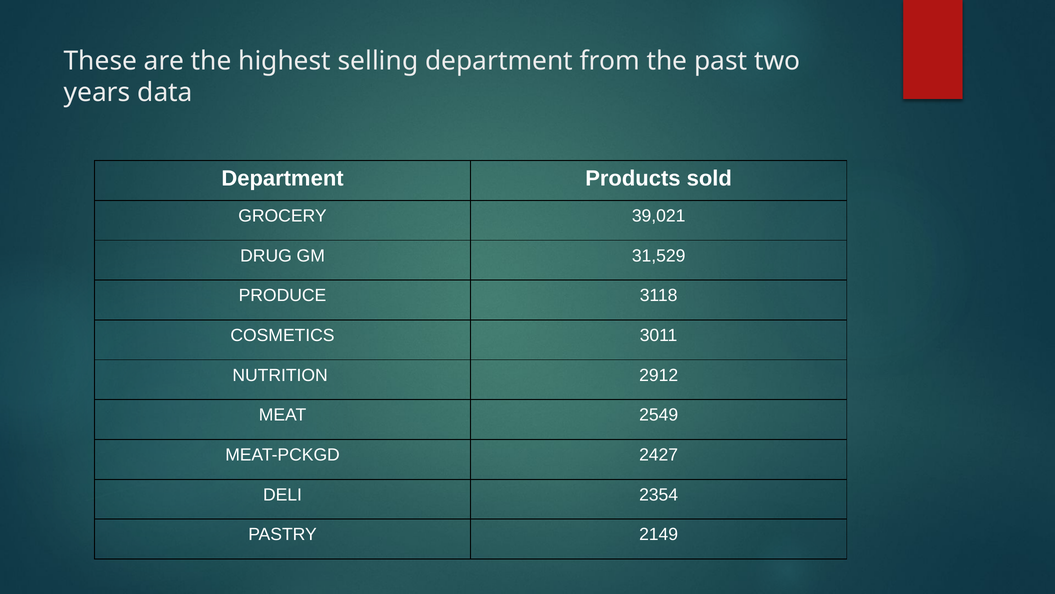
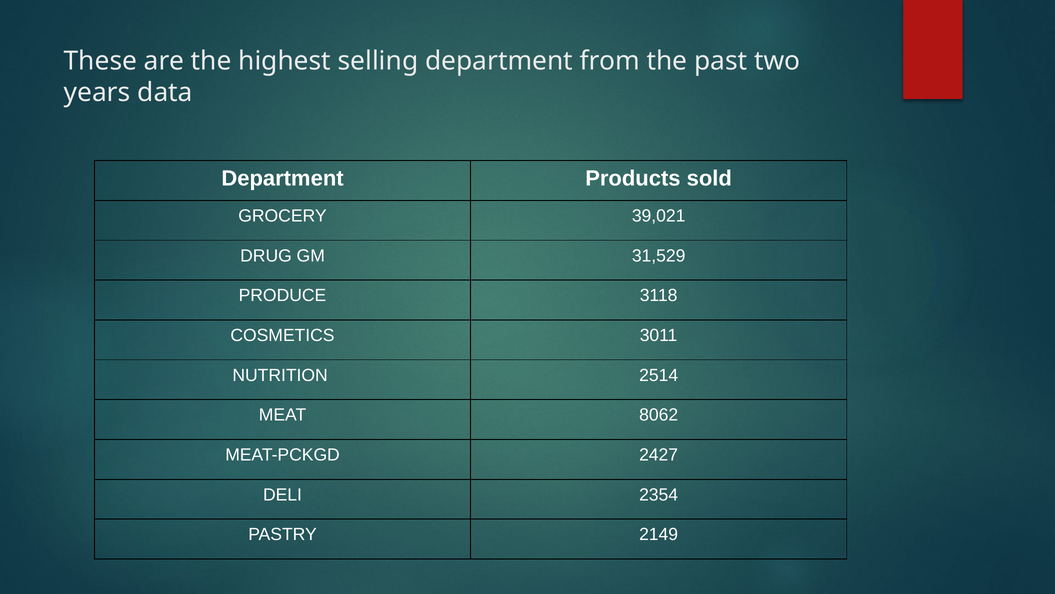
2912: 2912 -> 2514
2549: 2549 -> 8062
